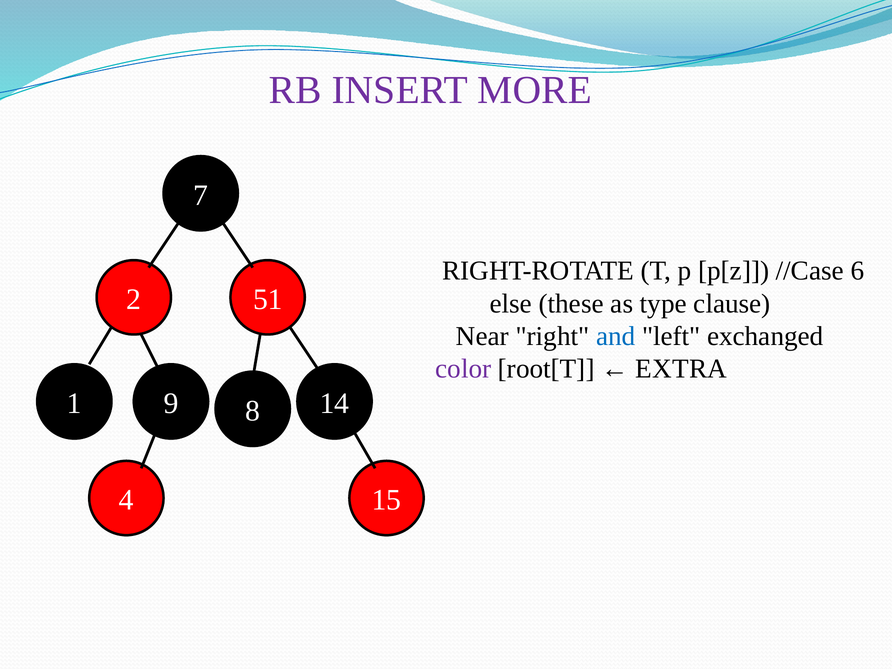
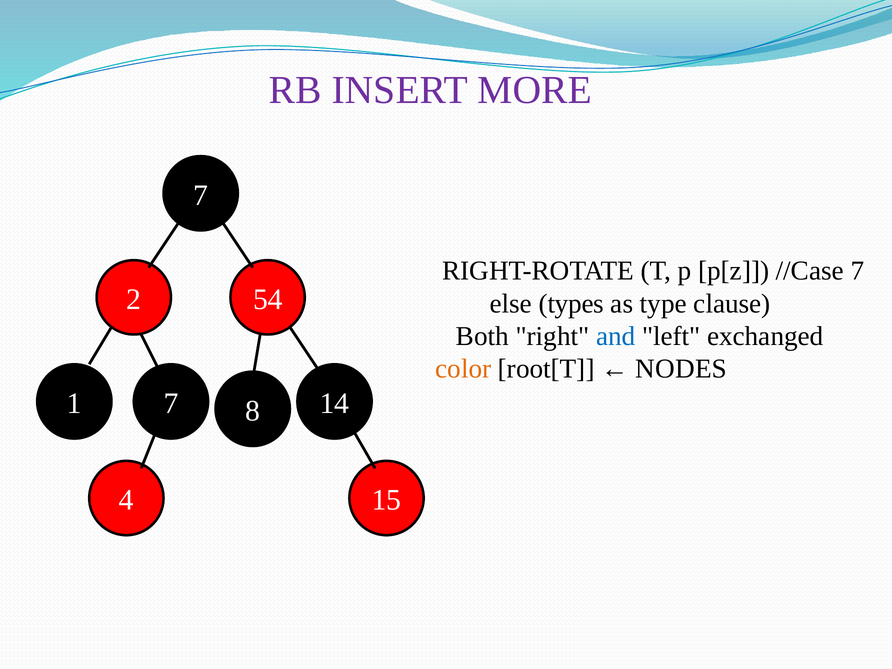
//Case 6: 6 -> 7
51: 51 -> 54
these: these -> types
Near: Near -> Both
color colour: purple -> orange
EXTRA: EXTRA -> NODES
1 9: 9 -> 7
